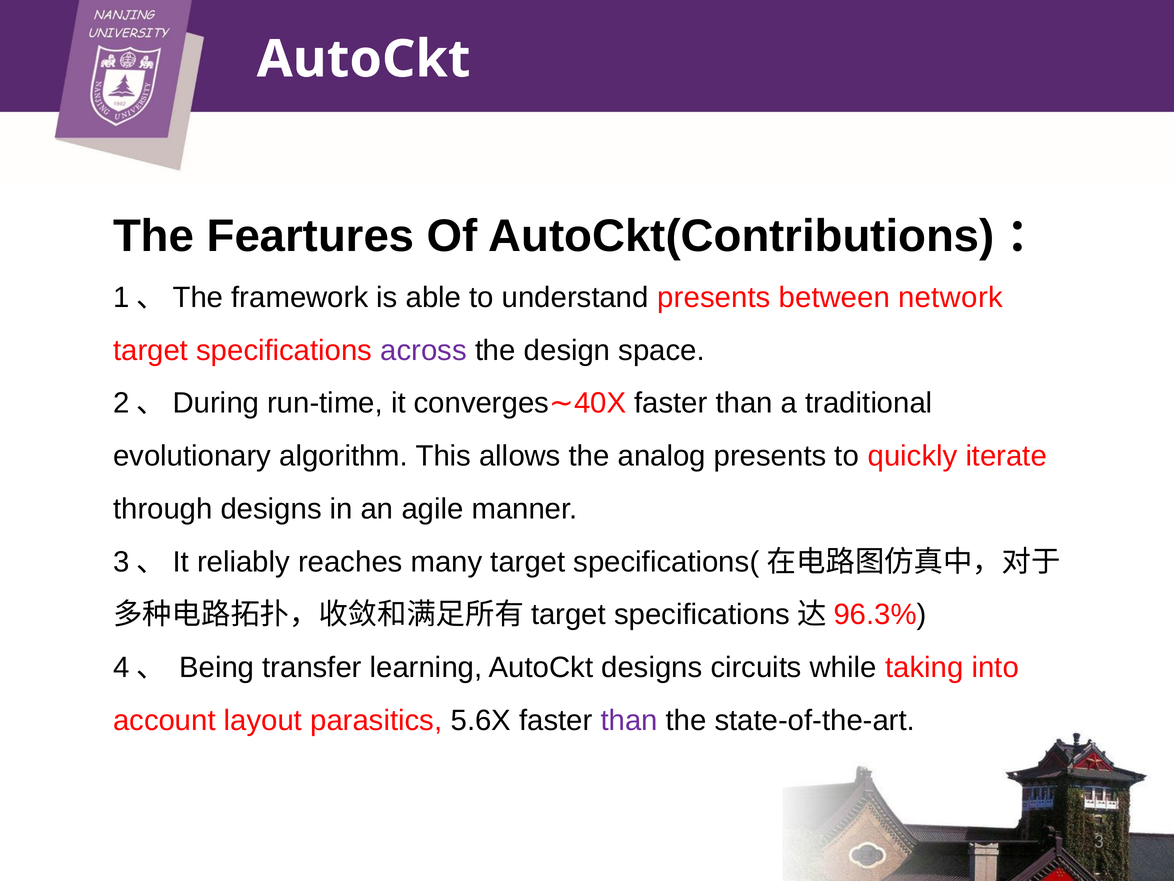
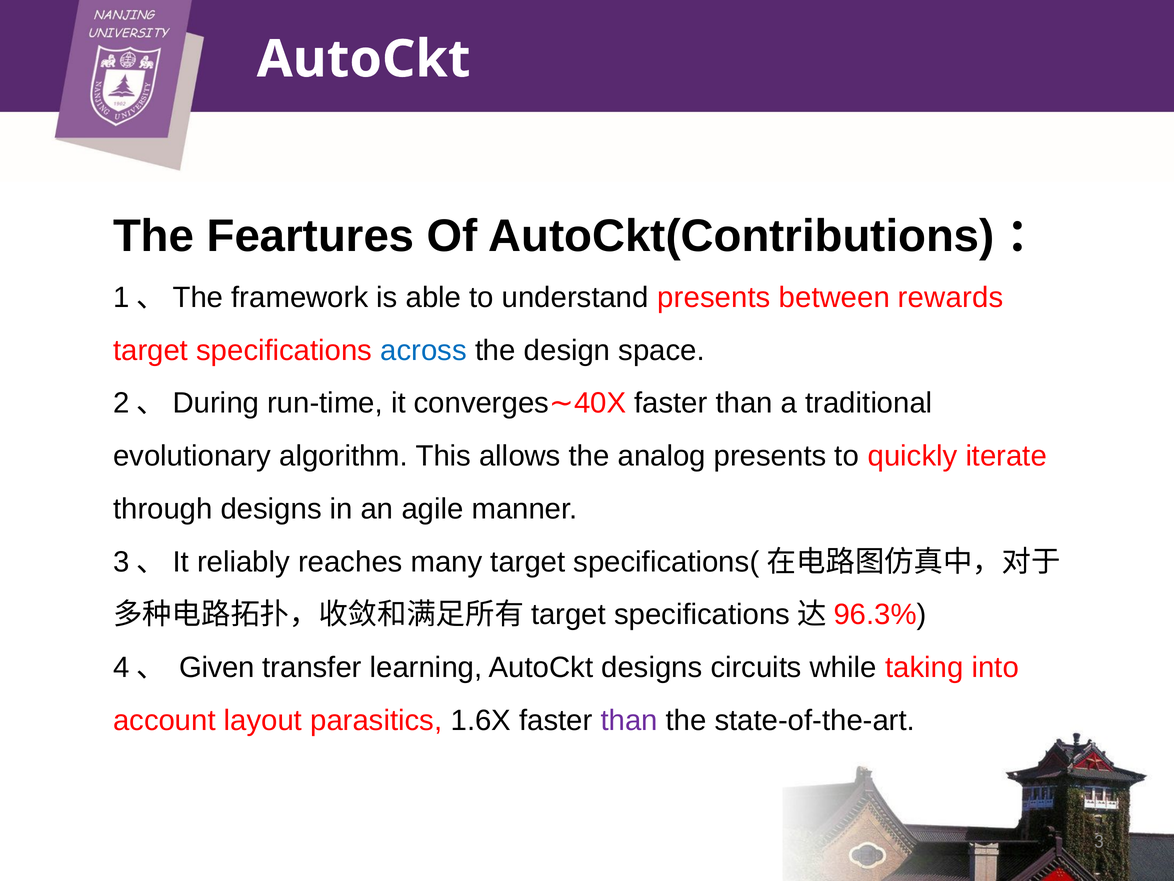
network: network -> rewards
across colour: purple -> blue
Being: Being -> Given
5.6X: 5.6X -> 1.6X
